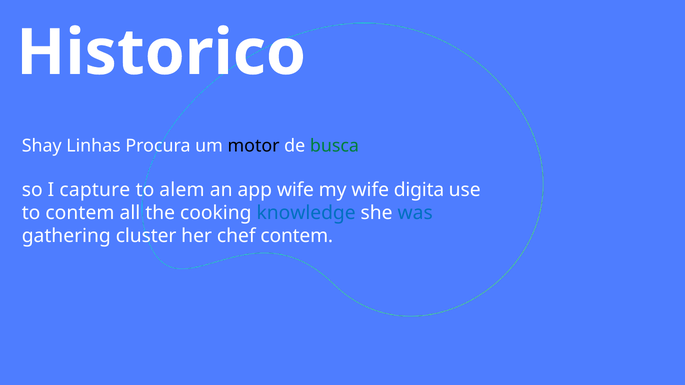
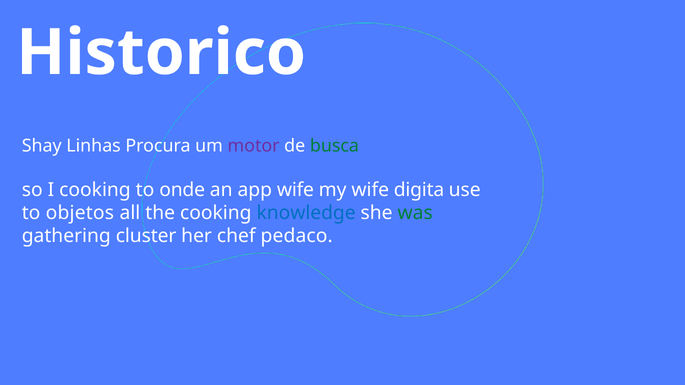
motor colour: black -> purple
I capture: capture -> cooking
alem: alem -> onde
to contem: contem -> objetos
was colour: blue -> green
chef contem: contem -> pedaco
